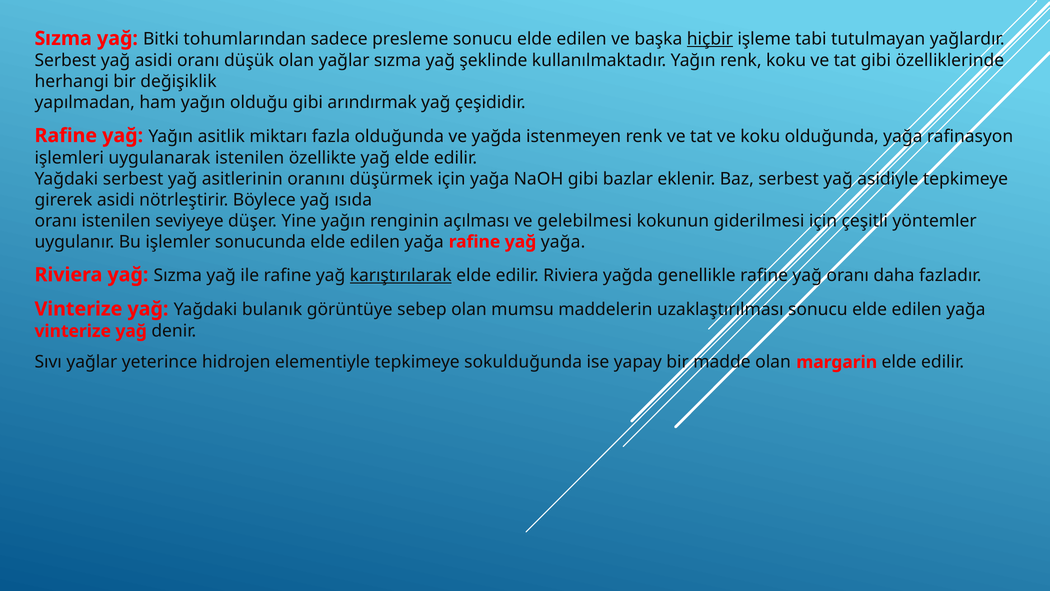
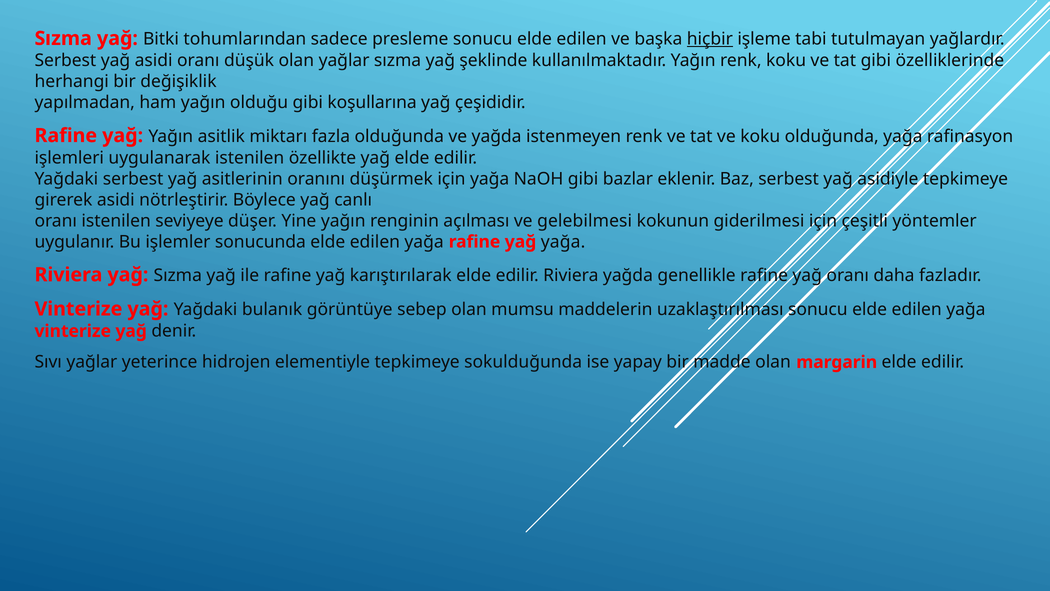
arındırmak: arındırmak -> koşullarına
ısıda: ısıda -> canlı
karıştırılarak underline: present -> none
